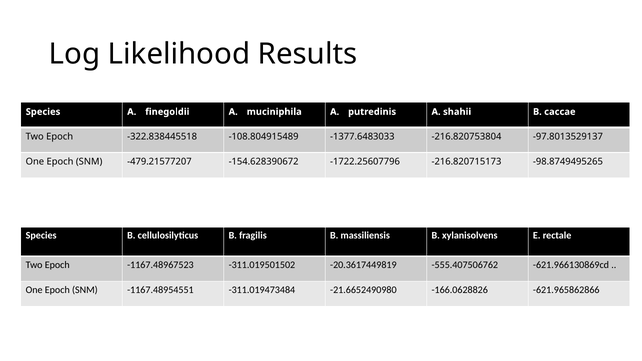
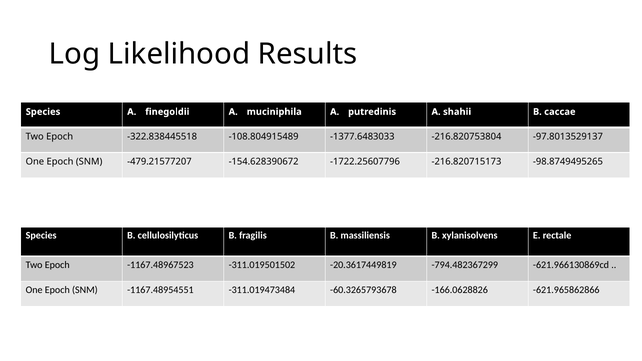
-555.407506762: -555.407506762 -> -794.482367299
-21.6652490980: -21.6652490980 -> -60.3265793678
